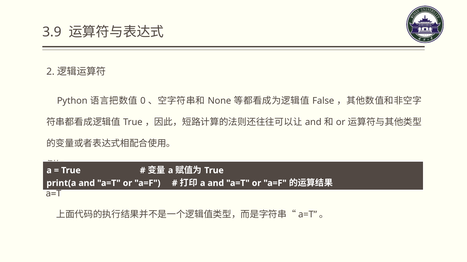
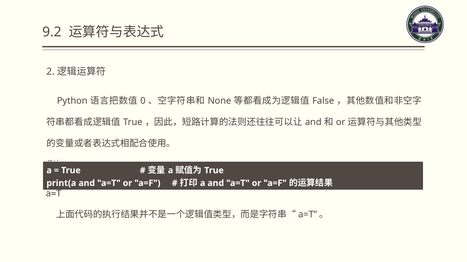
3.9: 3.9 -> 9.2
